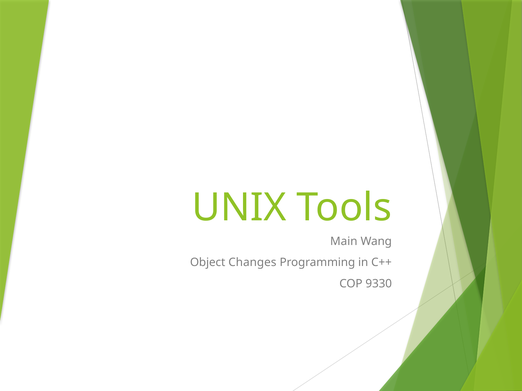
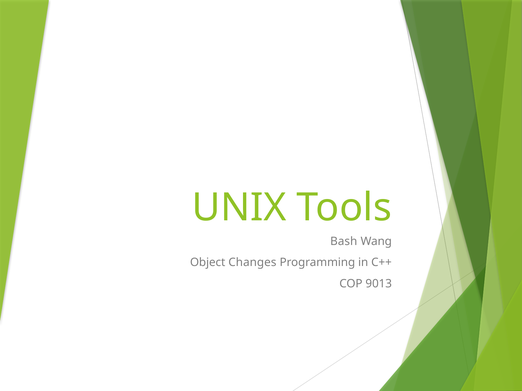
Main: Main -> Bash
9330: 9330 -> 9013
